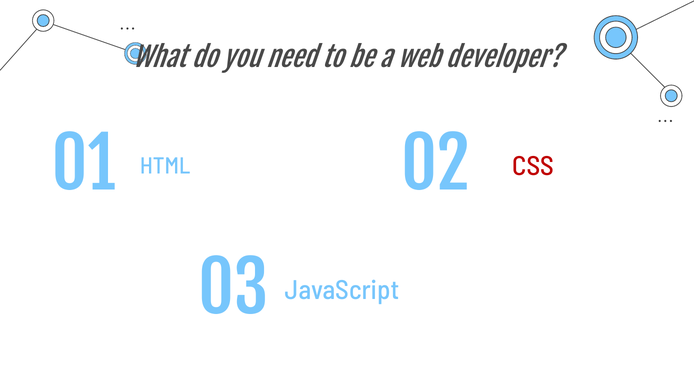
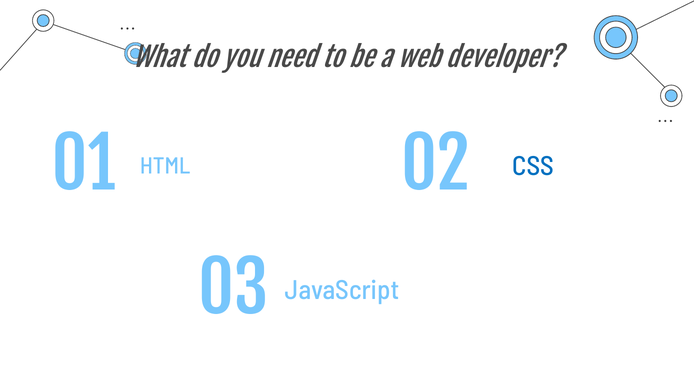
CSS colour: red -> blue
